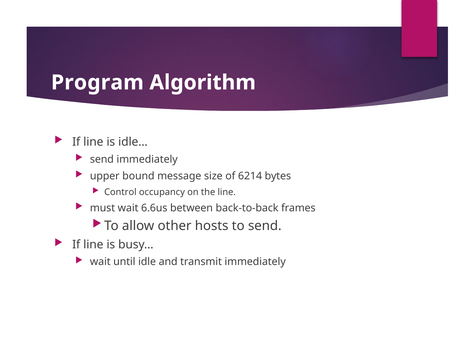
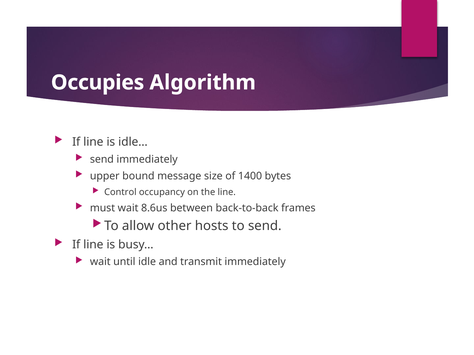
Program: Program -> Occupies
6214: 6214 -> 1400
6.6us: 6.6us -> 8.6us
